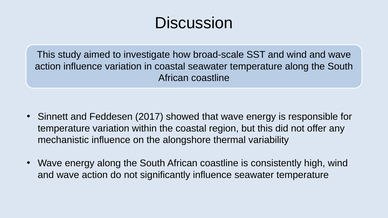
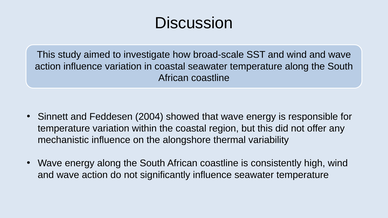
2017: 2017 -> 2004
